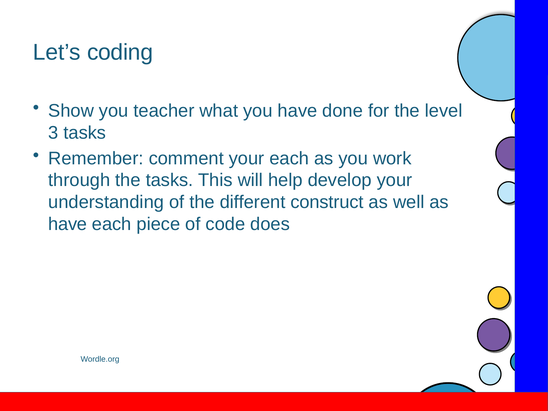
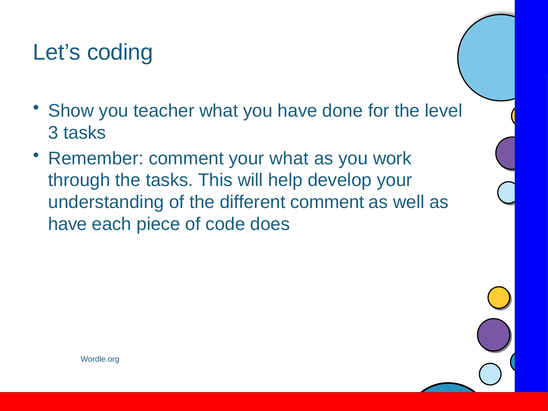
your each: each -> what
different construct: construct -> comment
